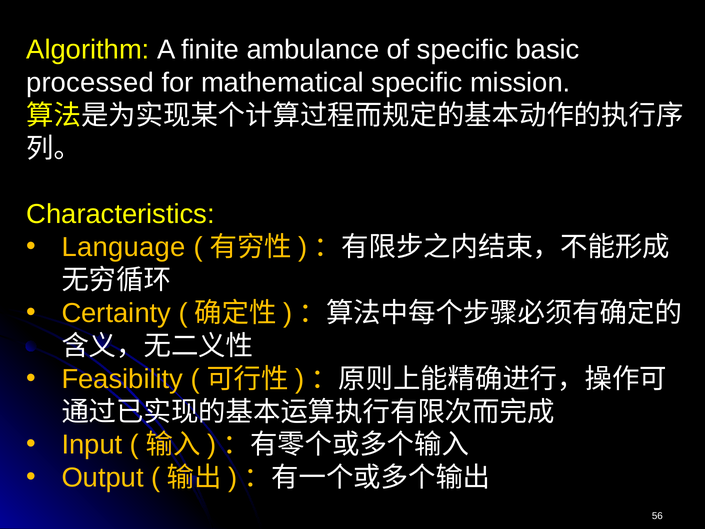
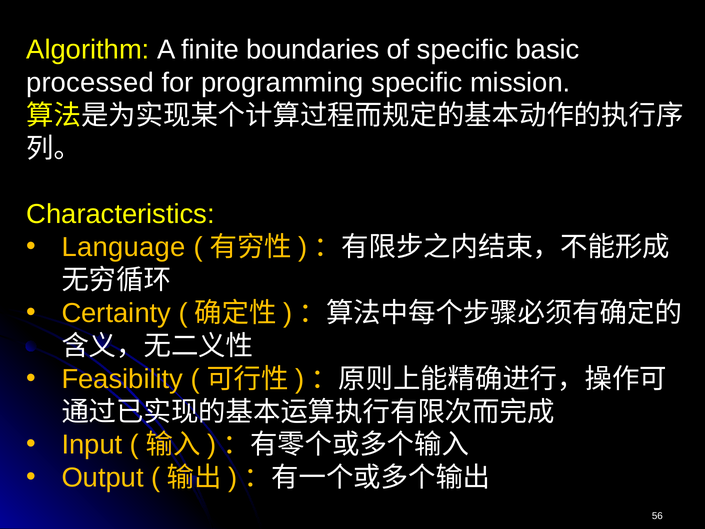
ambulance: ambulance -> boundaries
mathematical: mathematical -> programming
